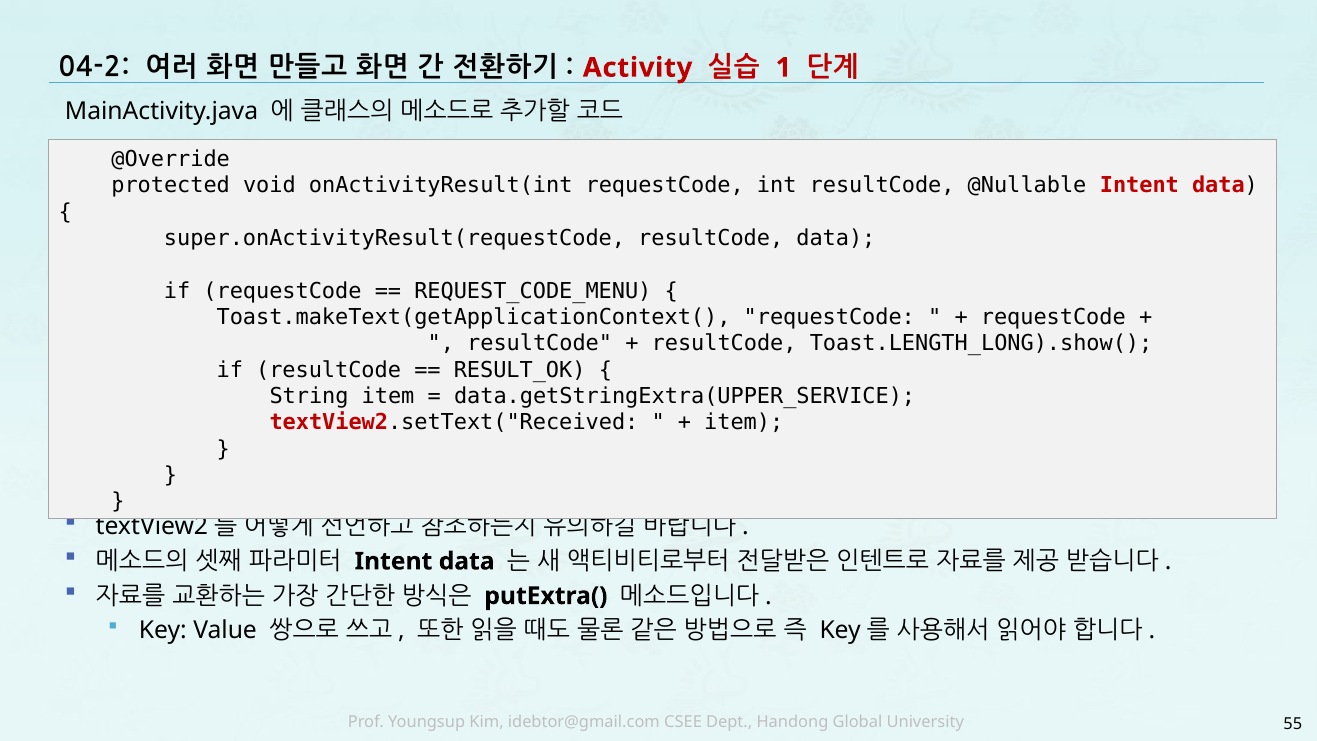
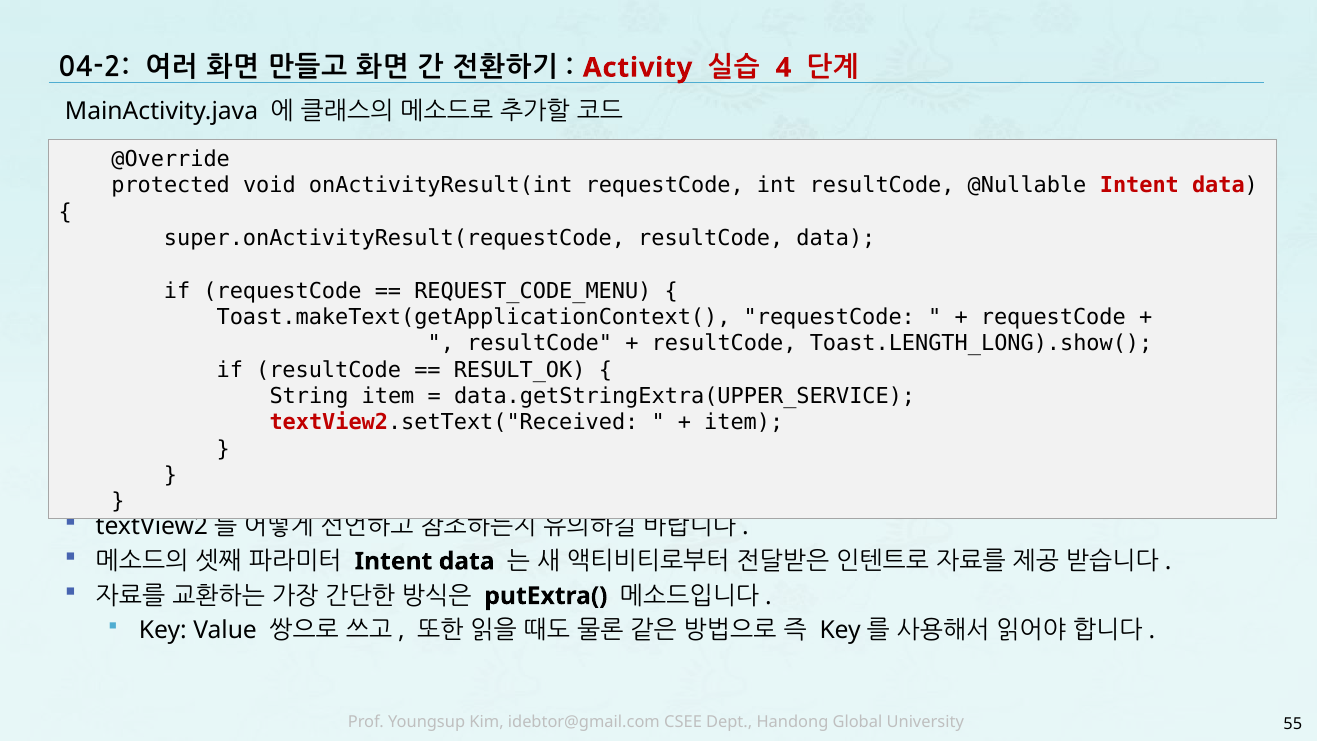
1: 1 -> 4
